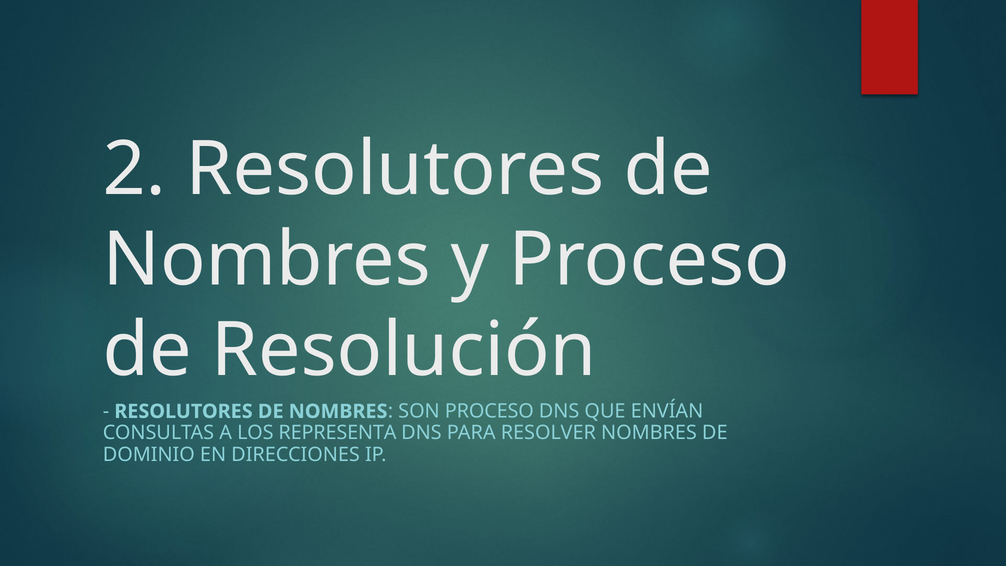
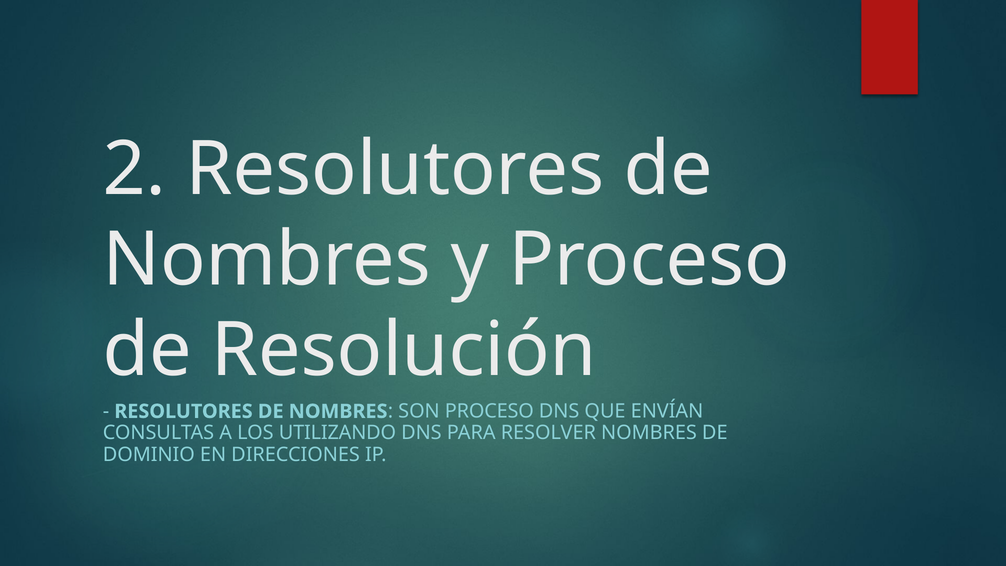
REPRESENTA: REPRESENTA -> UTILIZANDO
